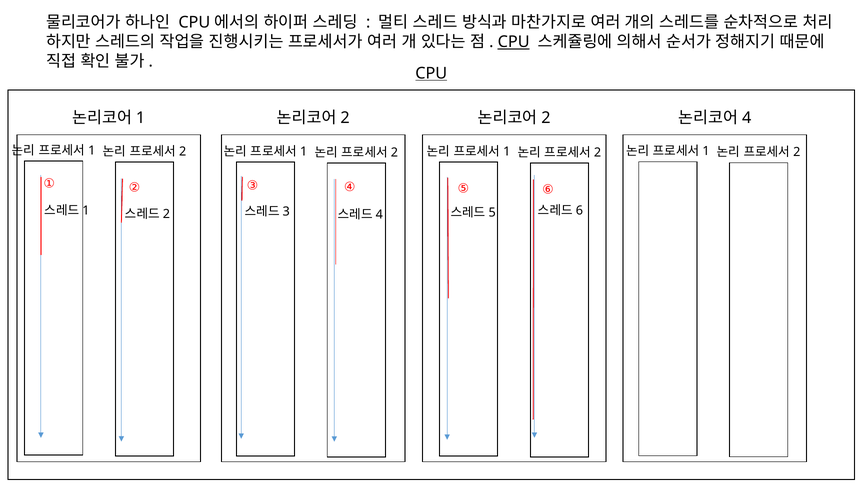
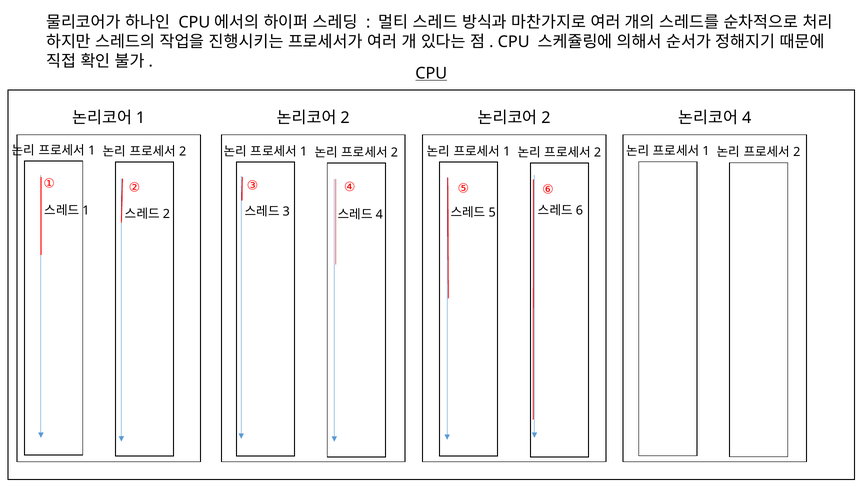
CPU at (514, 42) underline: present -> none
